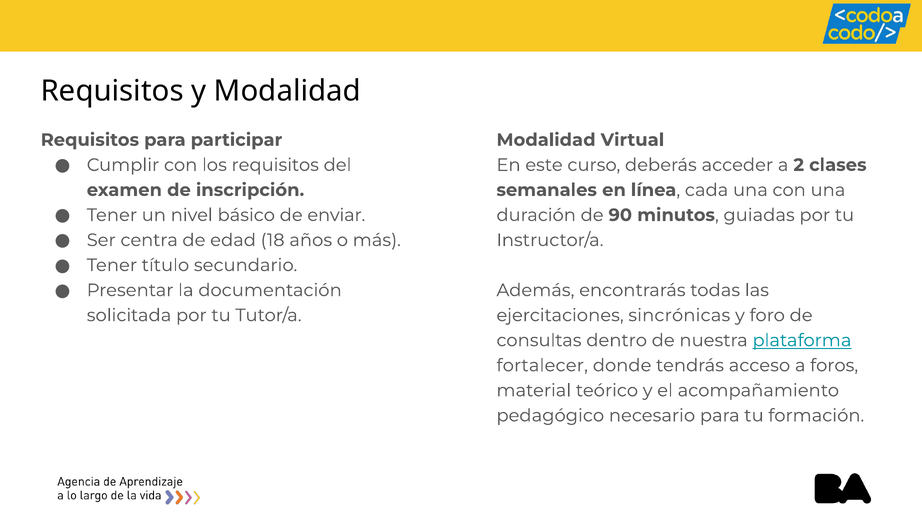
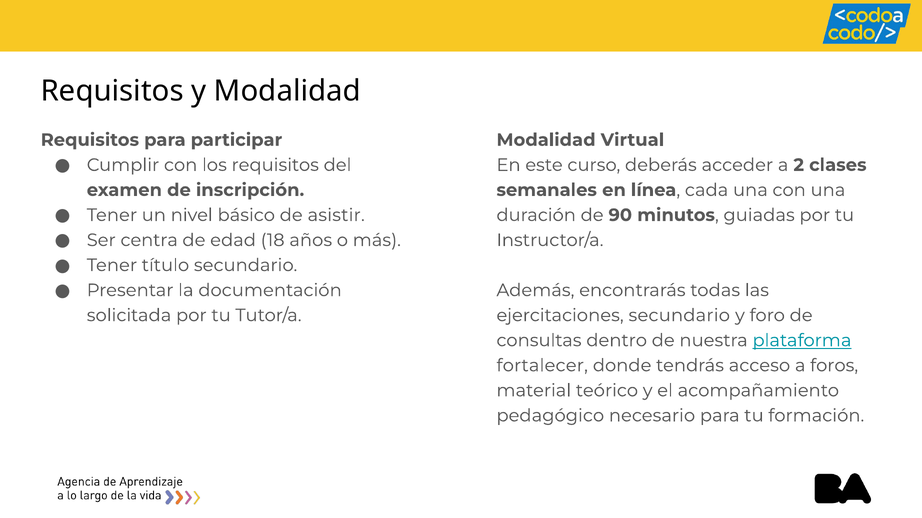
enviar: enviar -> asistir
ejercitaciones sincrónicas: sincrónicas -> secundario
